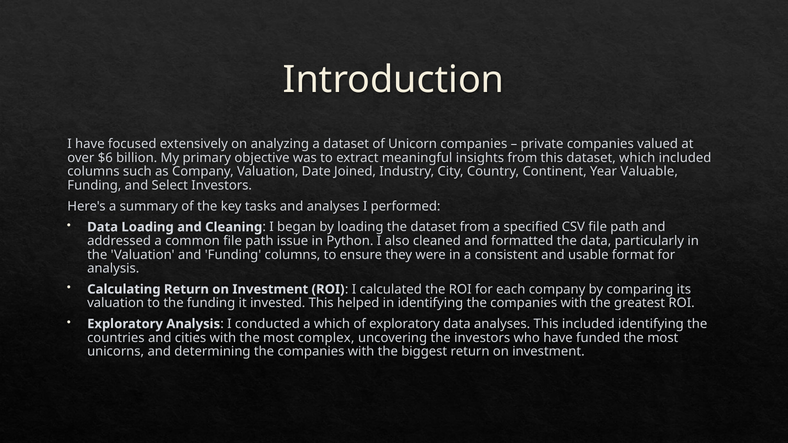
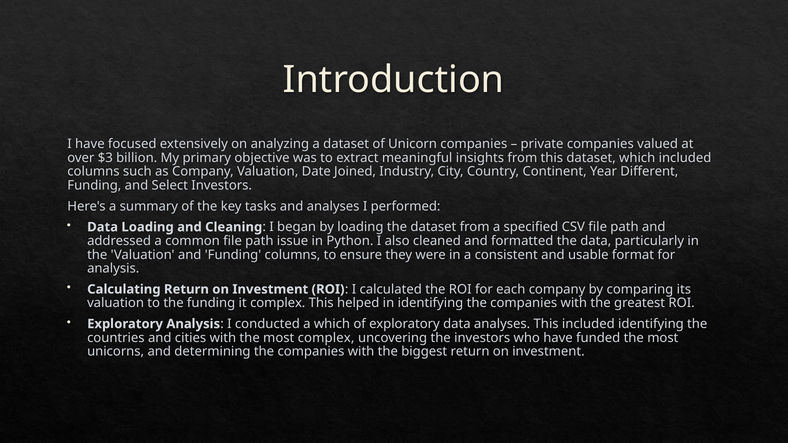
$6: $6 -> $3
Valuable: Valuable -> Different
it invested: invested -> complex
